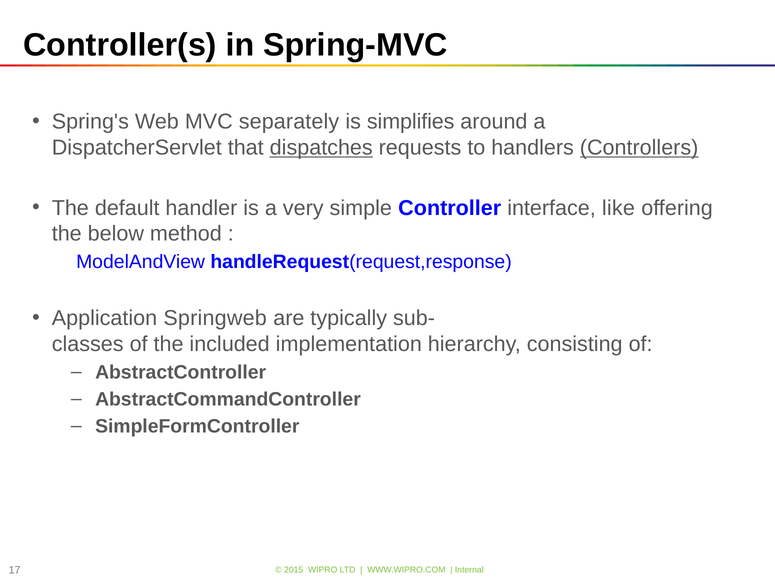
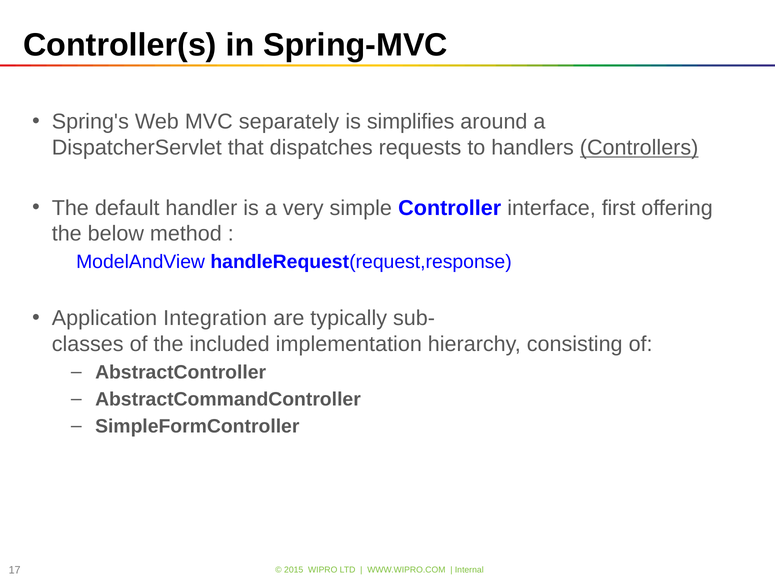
dispatches underline: present -> none
like: like -> first
Springweb: Springweb -> Integration
